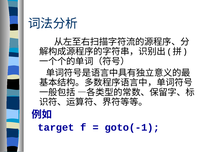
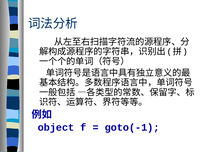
target: target -> object
